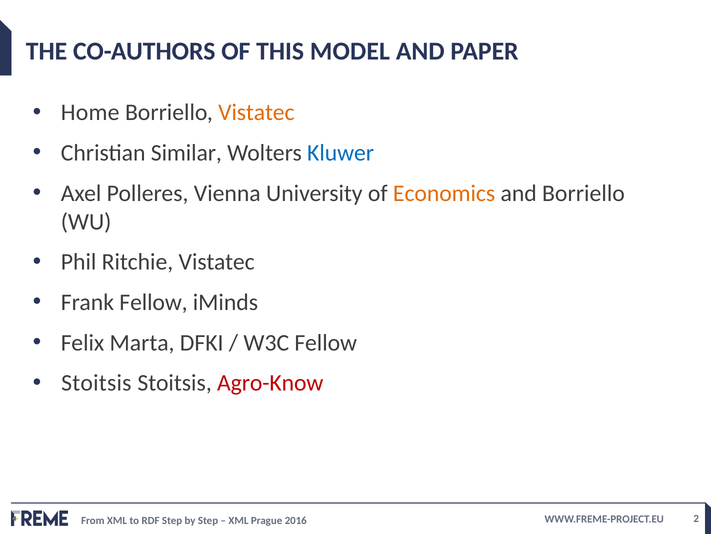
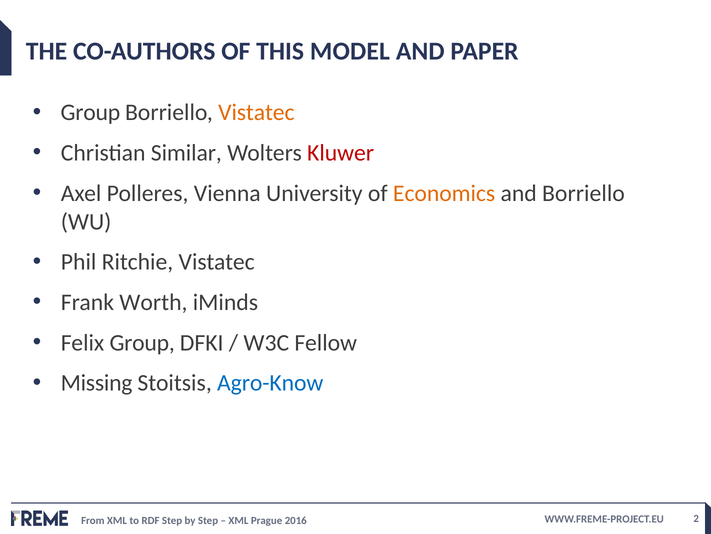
Home at (90, 112): Home -> Group
Kluwer colour: blue -> red
Frank Fellow: Fellow -> Worth
Felix Marta: Marta -> Group
Stoitsis at (96, 383): Stoitsis -> Missing
Agro-Know colour: red -> blue
